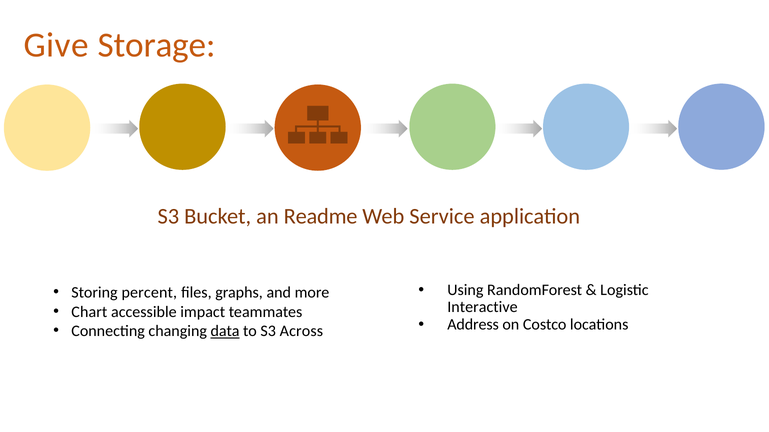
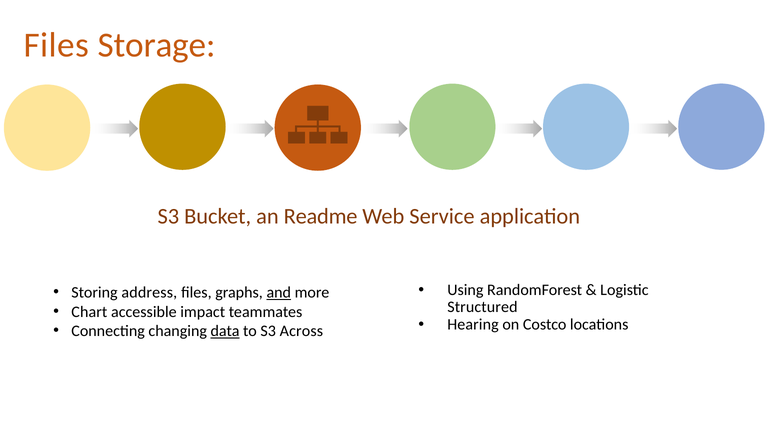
Give at (56, 45): Give -> Files
percent: percent -> address
and underline: none -> present
Interactive: Interactive -> Structured
Address: Address -> Hearing
